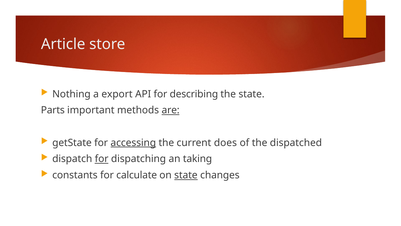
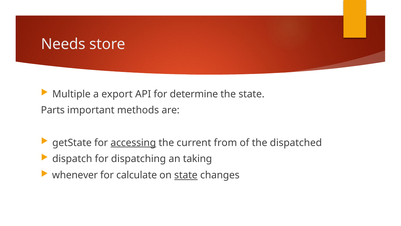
Article: Article -> Needs
Nothing: Nothing -> Multiple
describing: describing -> determine
are underline: present -> none
does: does -> from
for at (102, 159) underline: present -> none
constants: constants -> whenever
